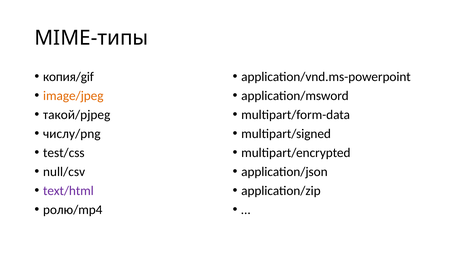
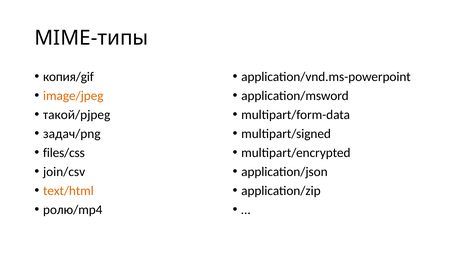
числу/png: числу/png -> задач/png
test/css: test/css -> files/css
null/csv: null/csv -> join/csv
text/html colour: purple -> orange
